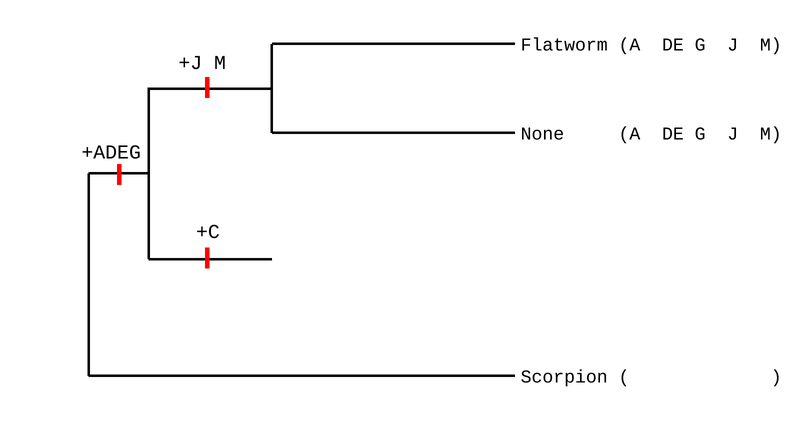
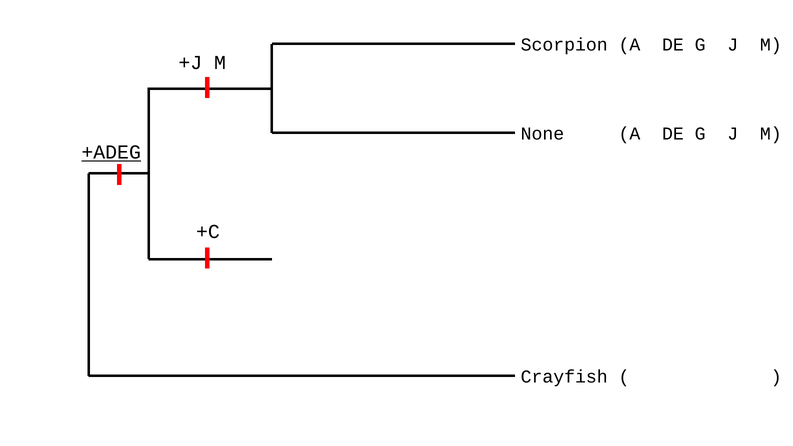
Flatworm: Flatworm -> Scorpion
+ADEG underline: none -> present
Scorpion: Scorpion -> Crayfish
